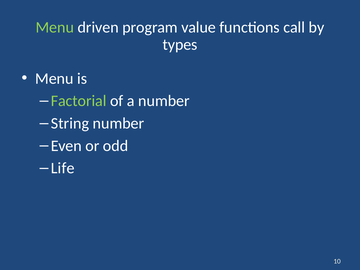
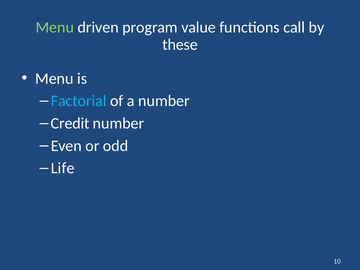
types: types -> these
Factorial colour: light green -> light blue
String: String -> Credit
